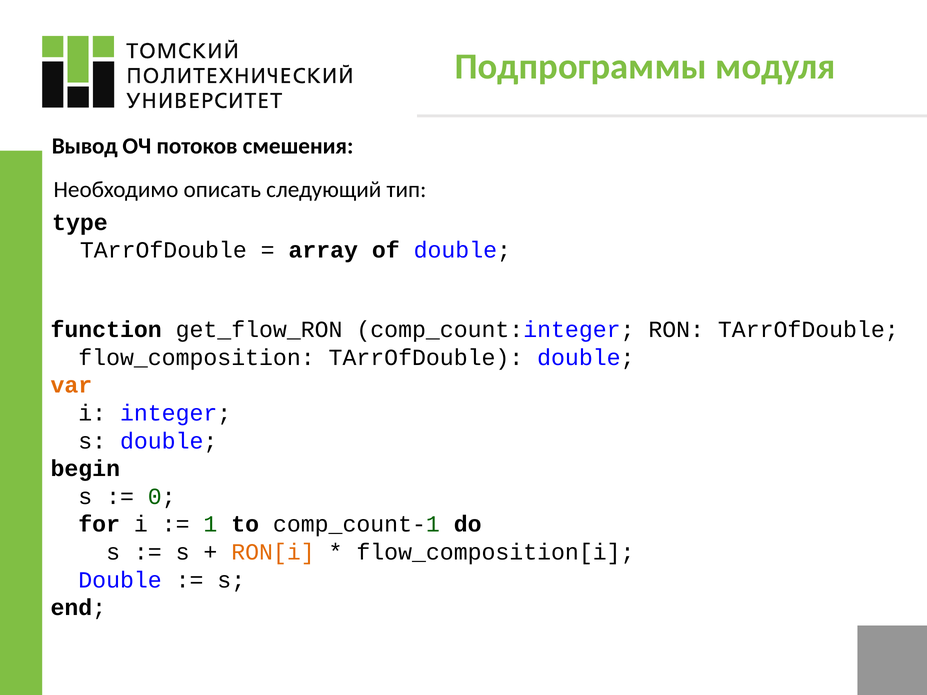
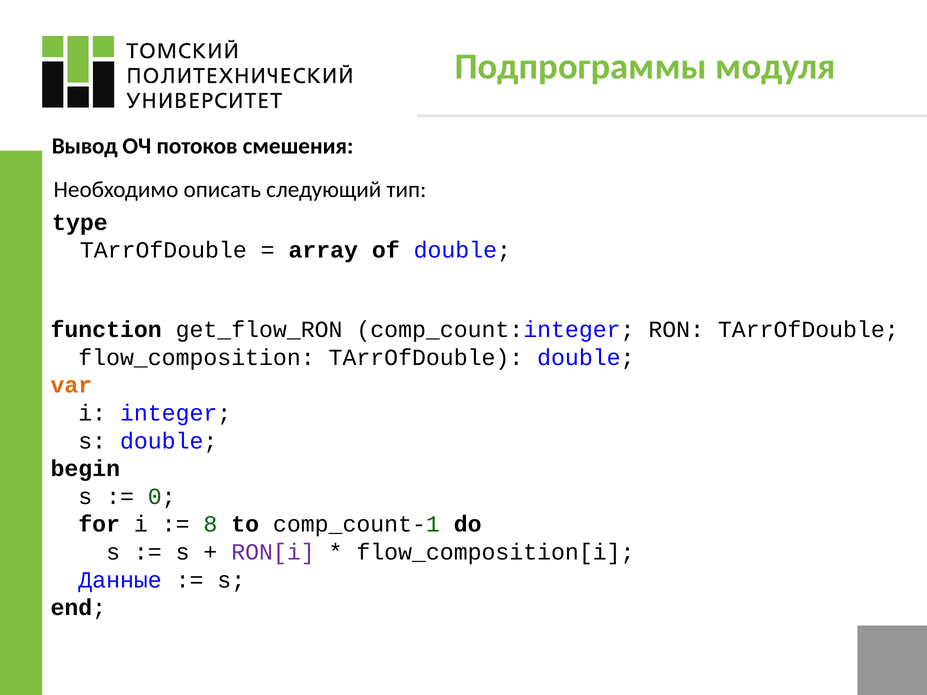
1: 1 -> 8
RON[i colour: orange -> purple
Double at (120, 580): Double -> Данные
